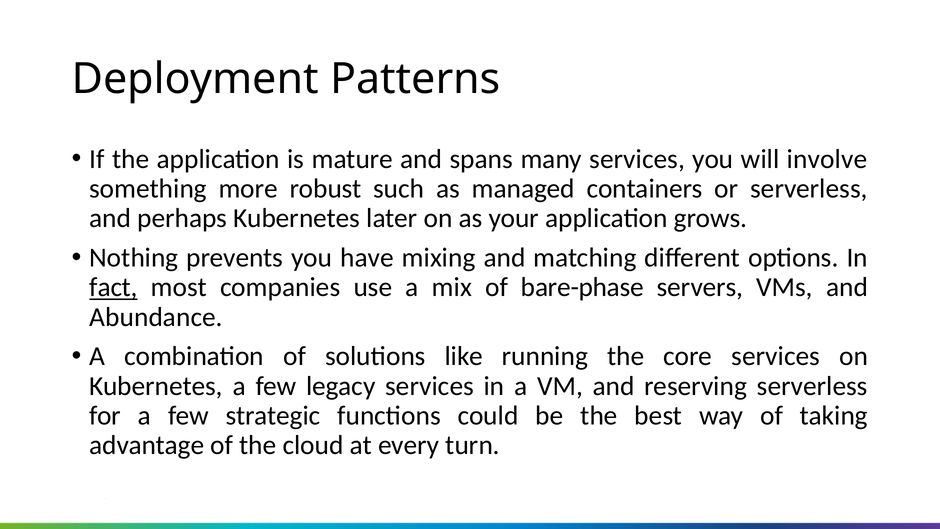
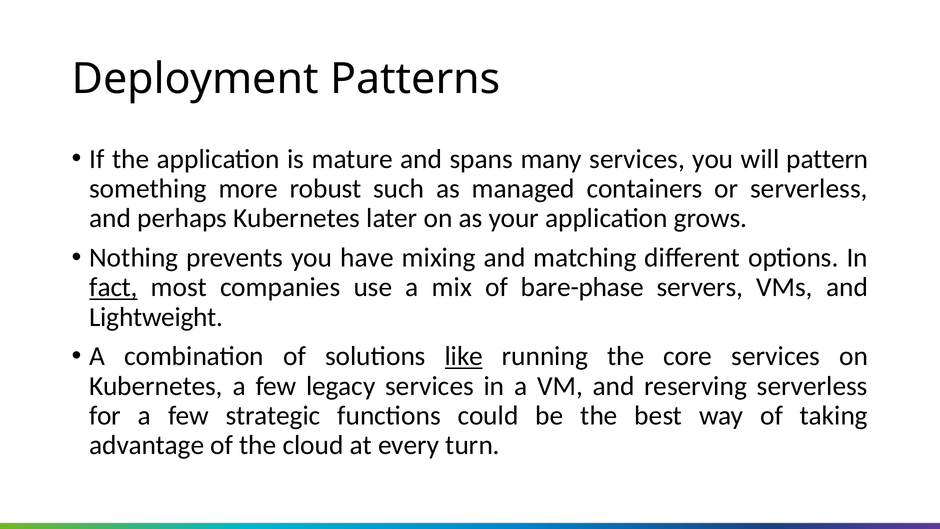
involve: involve -> pattern
Abundance: Abundance -> Lightweight
like underline: none -> present
